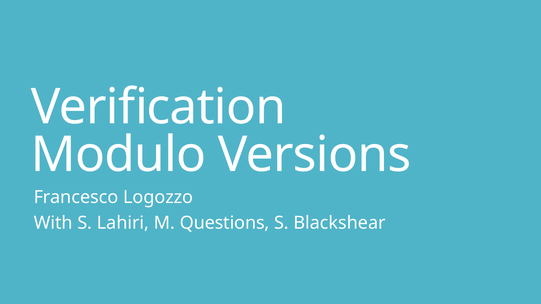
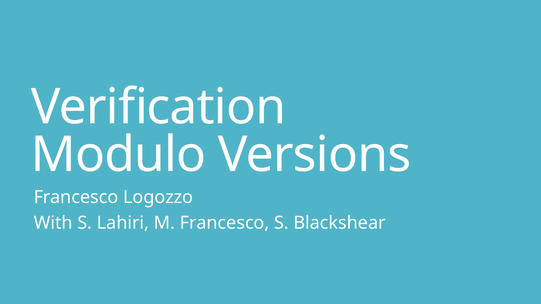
M Questions: Questions -> Francesco
